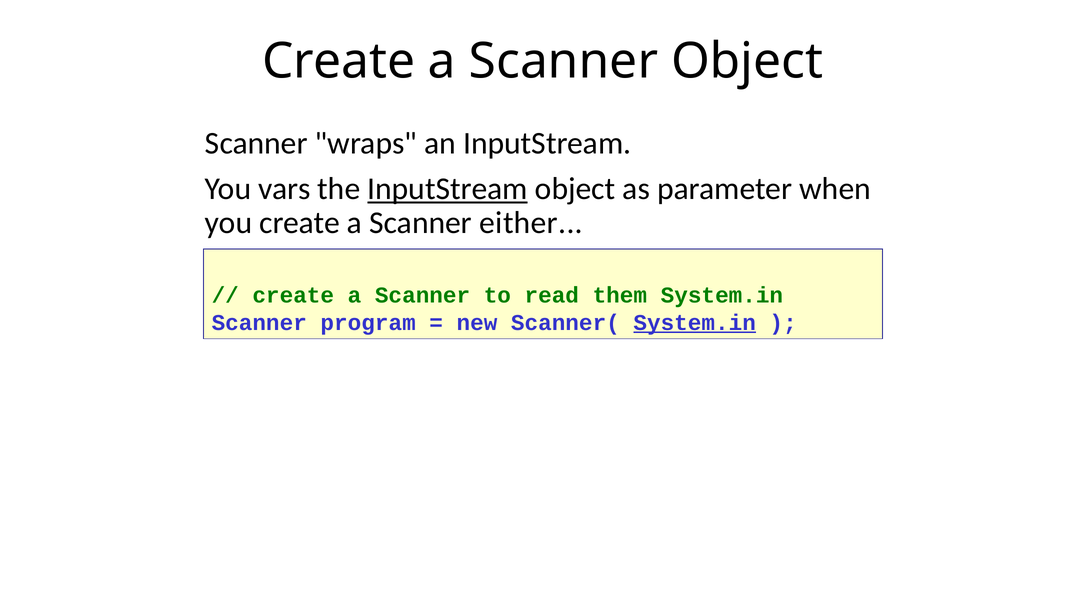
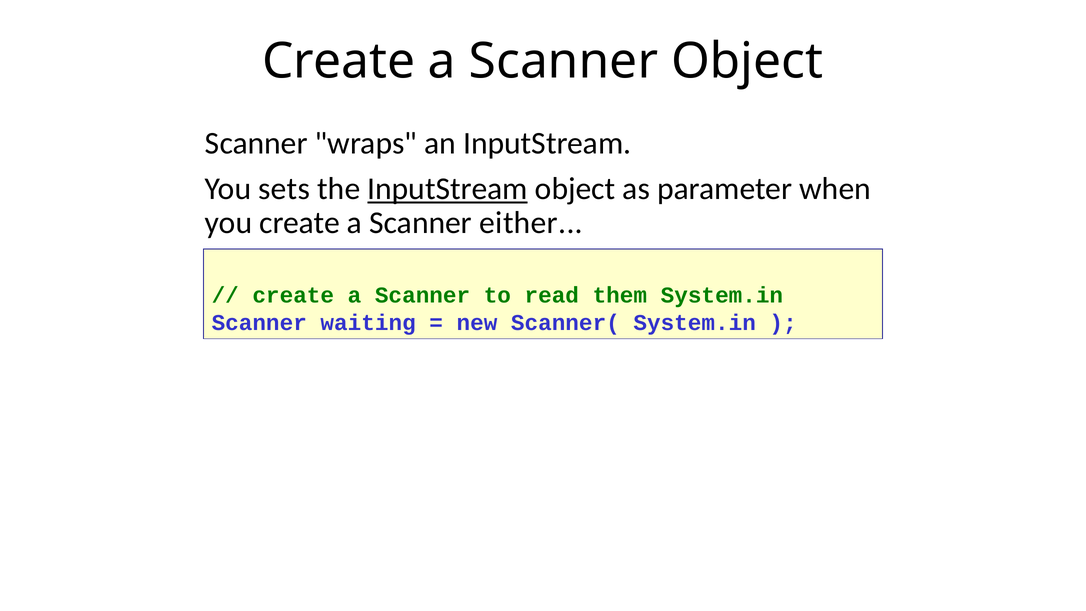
vars: vars -> sets
program: program -> waiting
System.in at (695, 323) underline: present -> none
